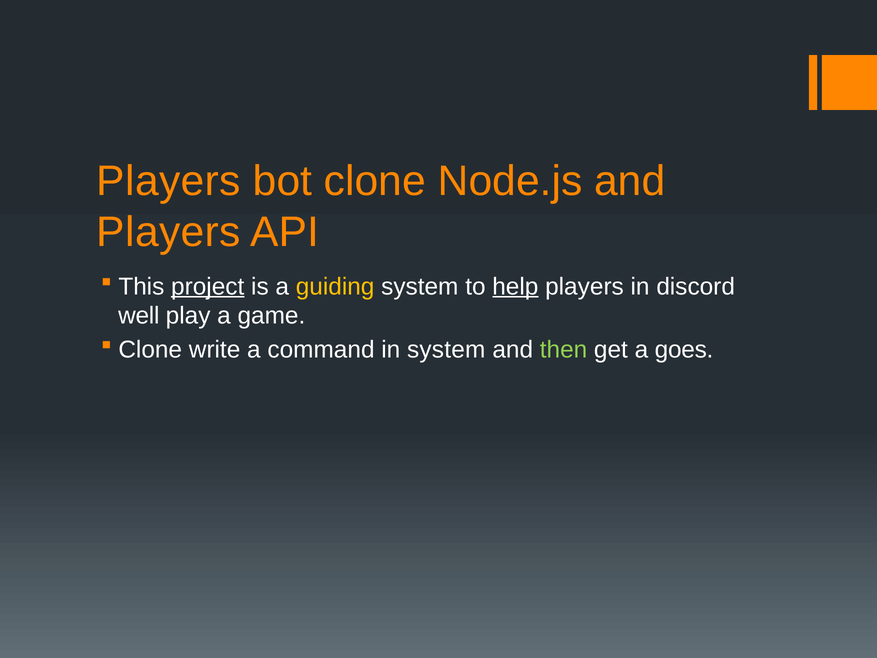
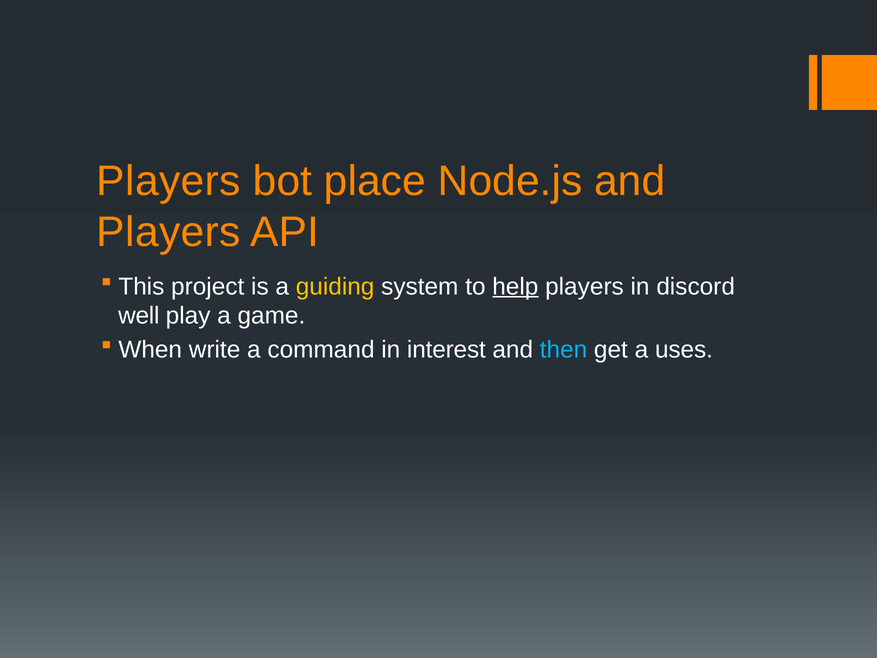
bot clone: clone -> place
project underline: present -> none
Clone at (150, 350): Clone -> When
in system: system -> interest
then colour: light green -> light blue
goes: goes -> uses
